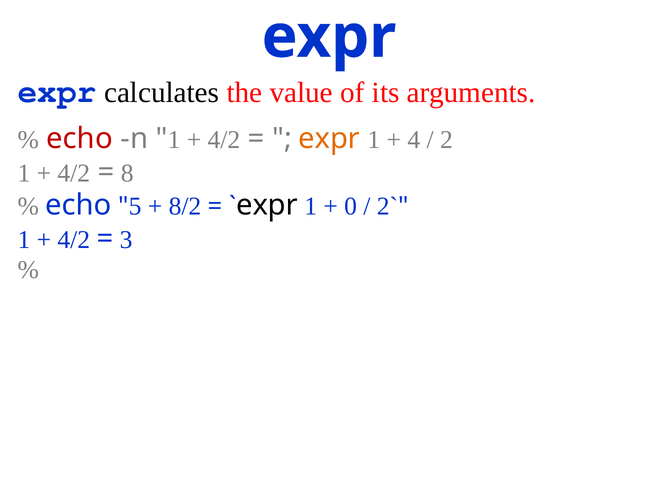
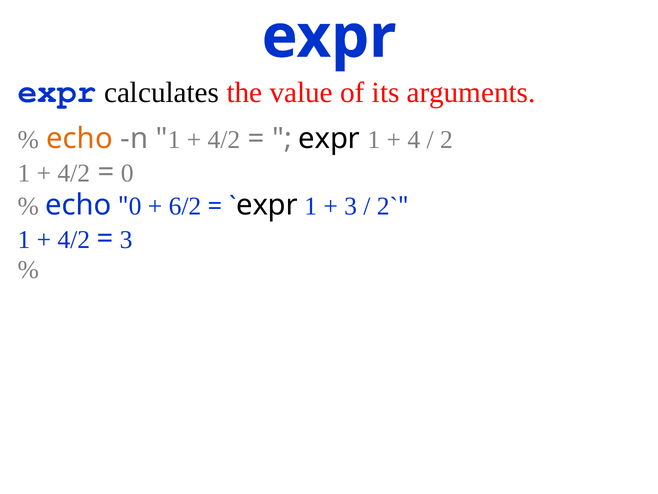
echo at (80, 138) colour: red -> orange
expr at (329, 138) colour: orange -> black
8 at (127, 173): 8 -> 0
5 at (135, 206): 5 -> 0
8/2: 8/2 -> 6/2
0 at (351, 206): 0 -> 3
